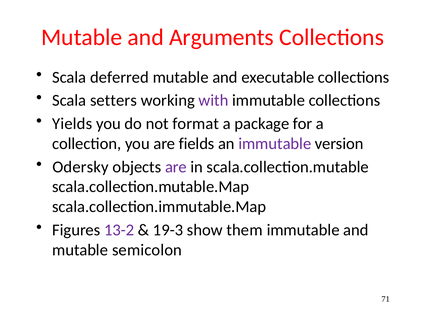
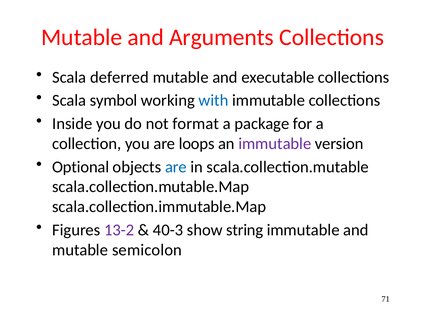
setters: setters -> symbol
with colour: purple -> blue
Yields: Yields -> Inside
fields: fields -> loops
Odersky: Odersky -> Optional
are at (176, 167) colour: purple -> blue
19-3: 19-3 -> 40-3
them: them -> string
